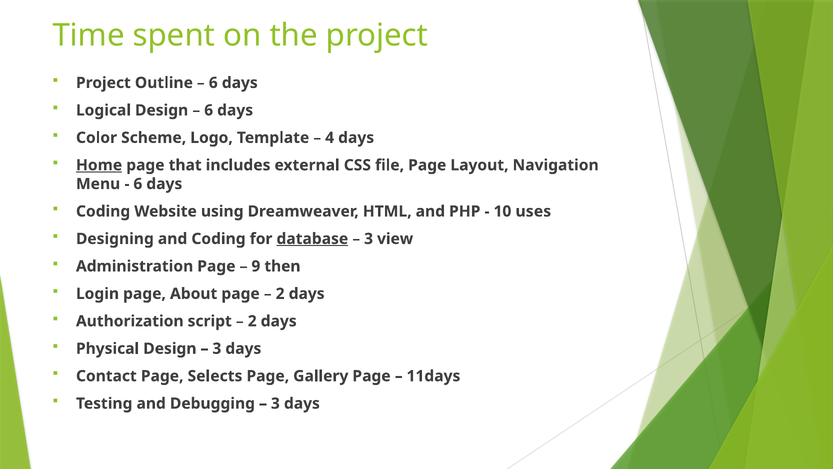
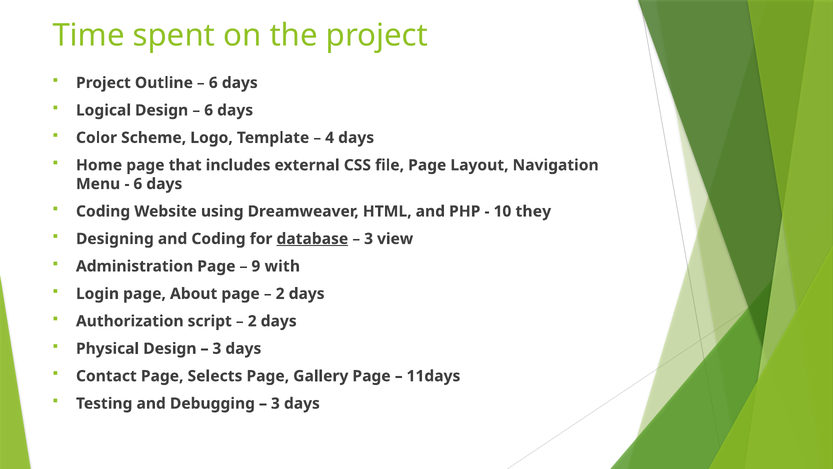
Home underline: present -> none
uses: uses -> they
then: then -> with
